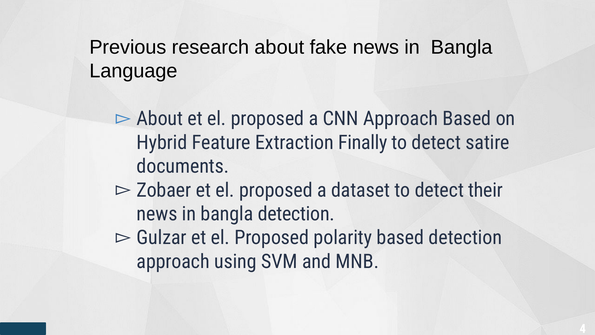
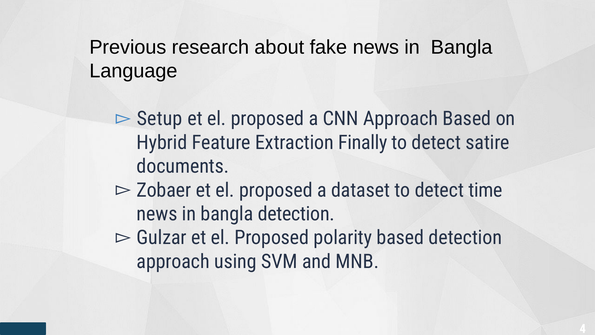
About at (160, 119): About -> Setup
their: their -> time
